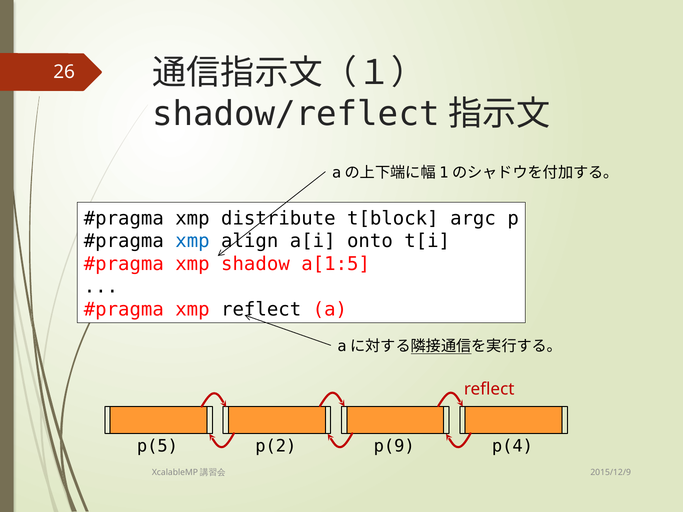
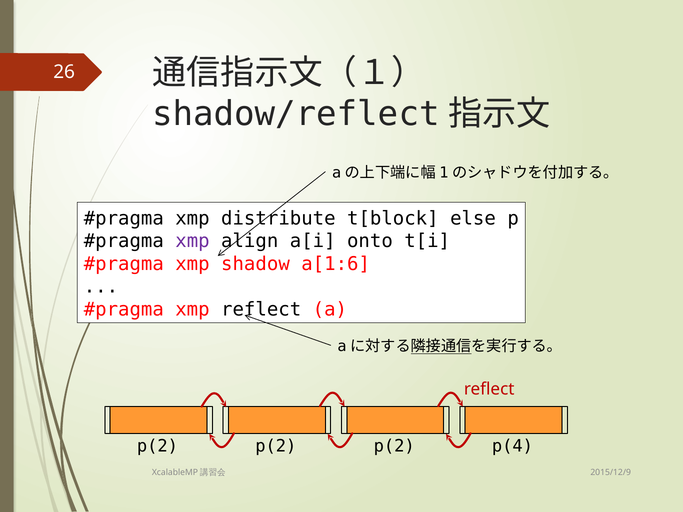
argc: argc -> else
xmp at (192, 241) colour: blue -> purple
a[1:5: a[1:5 -> a[1:6
p(5 at (157, 446): p(5 -> p(2
p(9 at (394, 446): p(9 -> p(2
